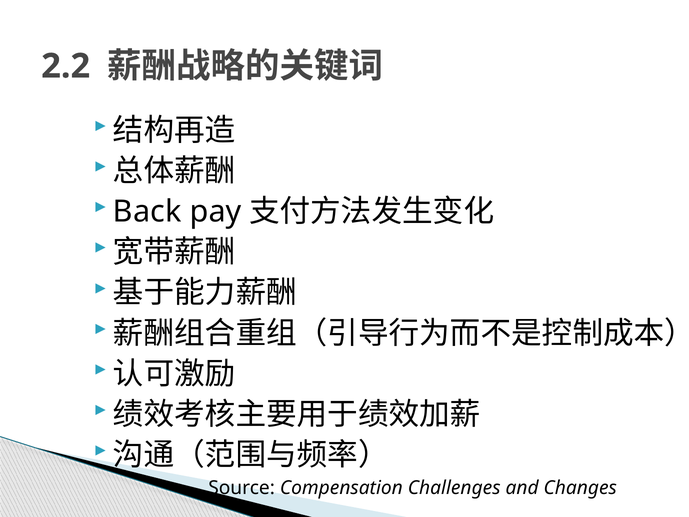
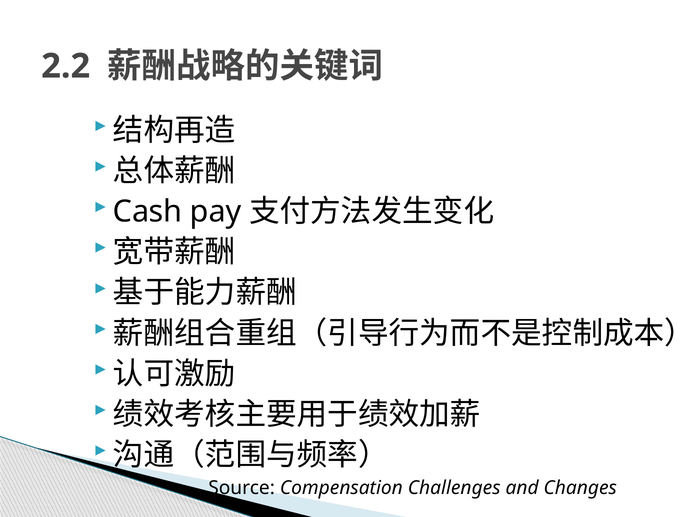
Back: Back -> Cash
